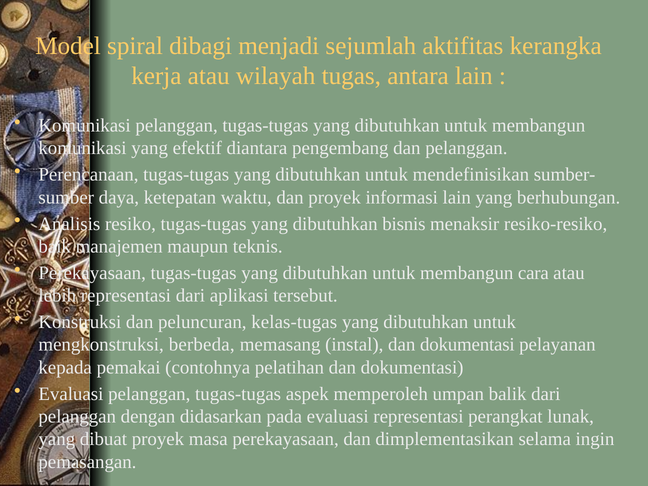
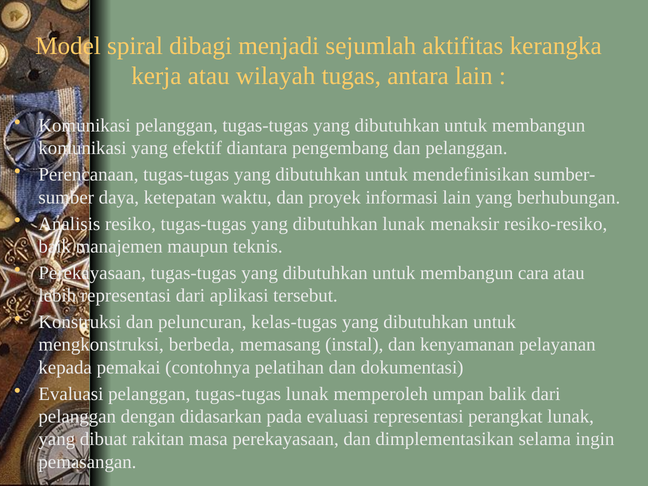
dibutuhkan bisnis: bisnis -> lunak
instal dan dokumentasi: dokumentasi -> kenyamanan
tugas-tugas aspek: aspek -> lunak
dibuat proyek: proyek -> rakitan
